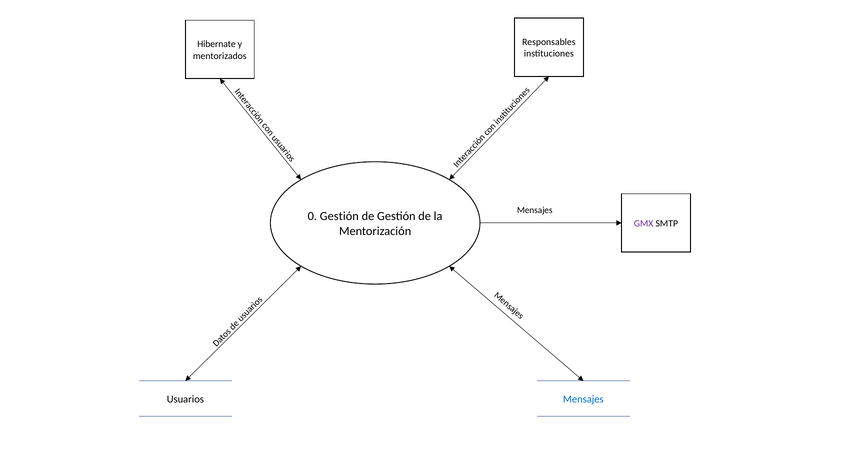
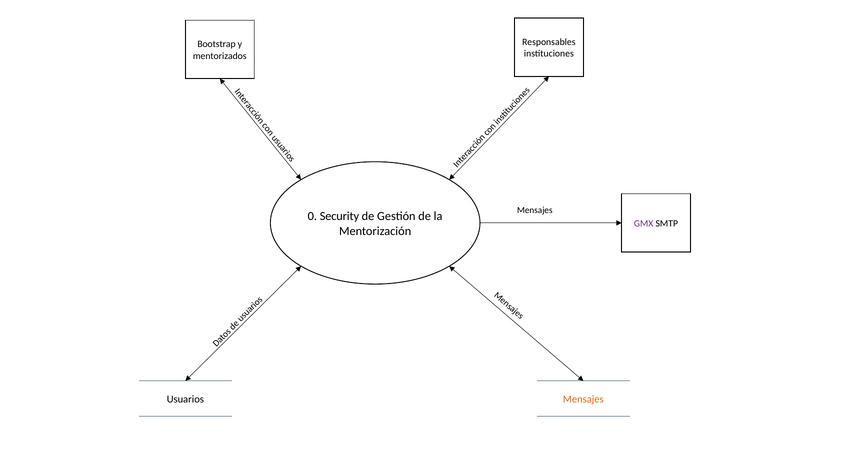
Hibernate: Hibernate -> Bootstrap
0 Gestión: Gestión -> Security
Mensajes at (583, 399) colour: blue -> orange
